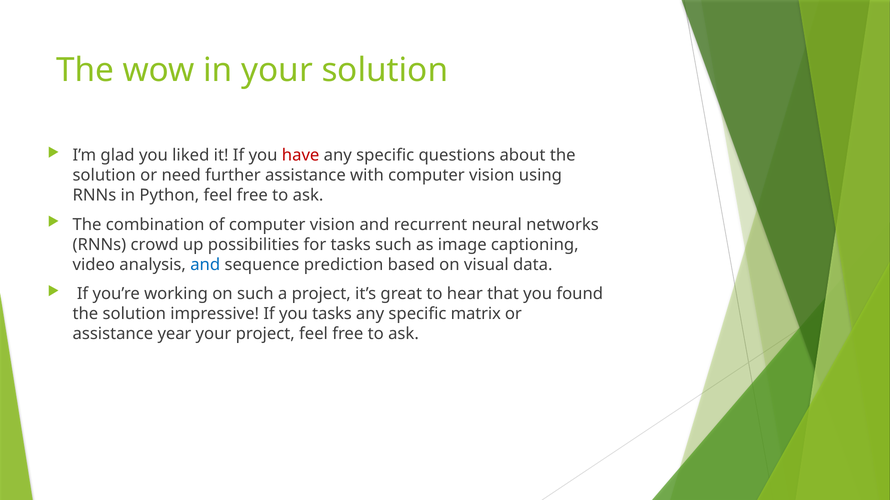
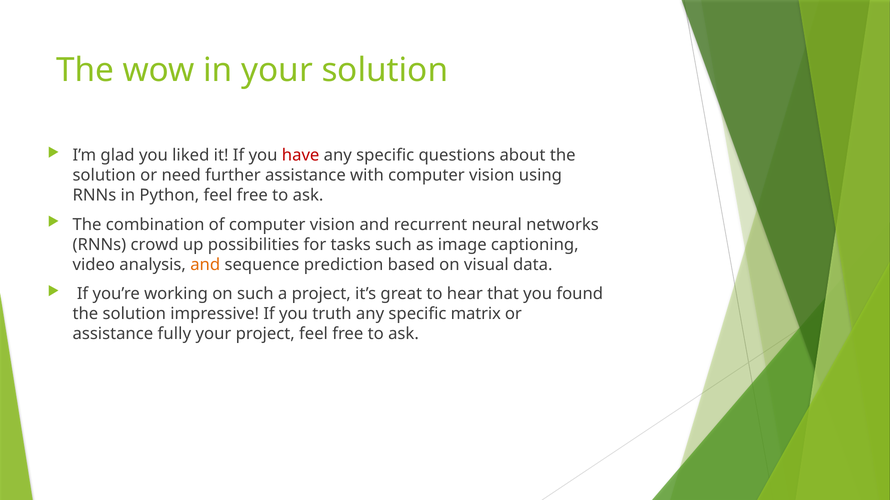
and at (205, 265) colour: blue -> orange
you tasks: tasks -> truth
year: year -> fully
